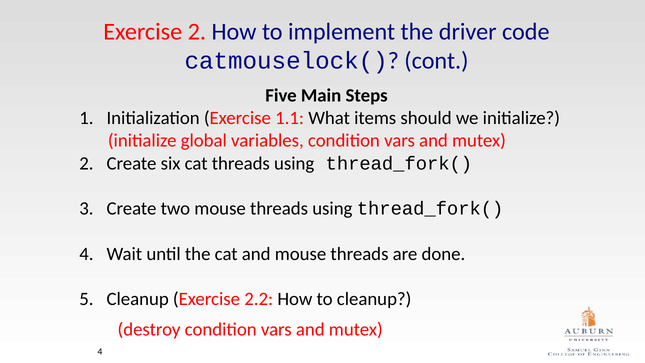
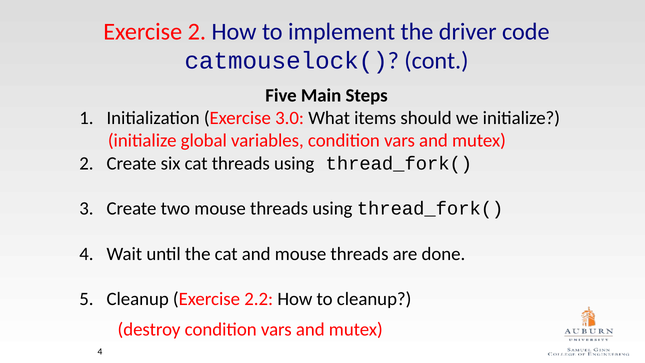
1.1: 1.1 -> 3.0
